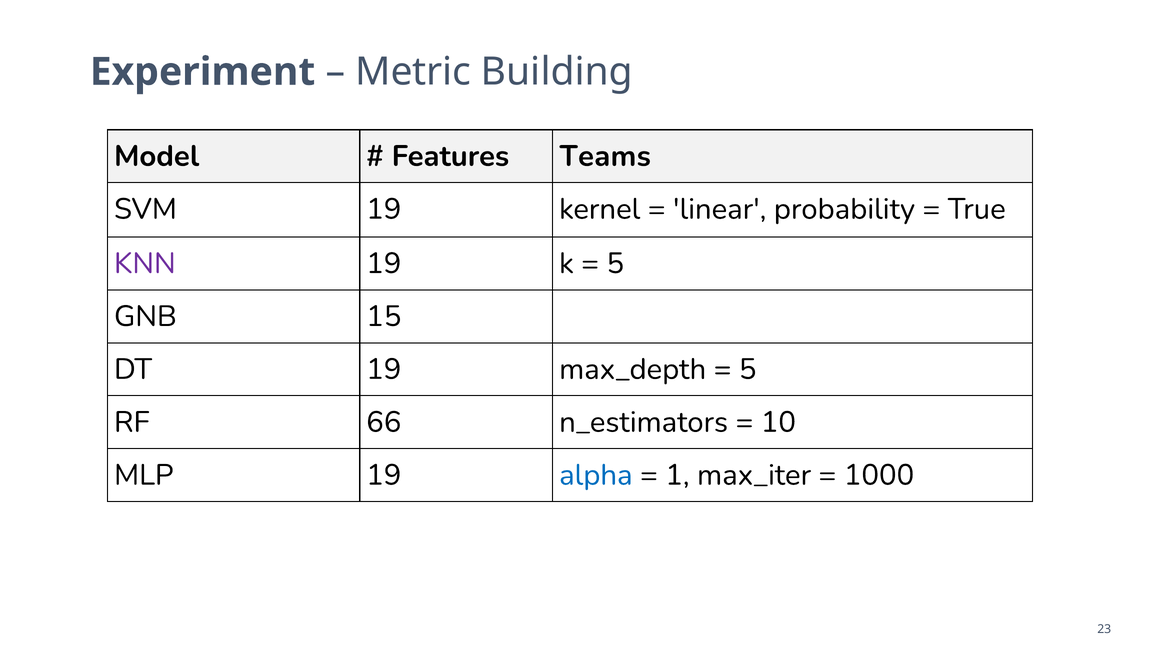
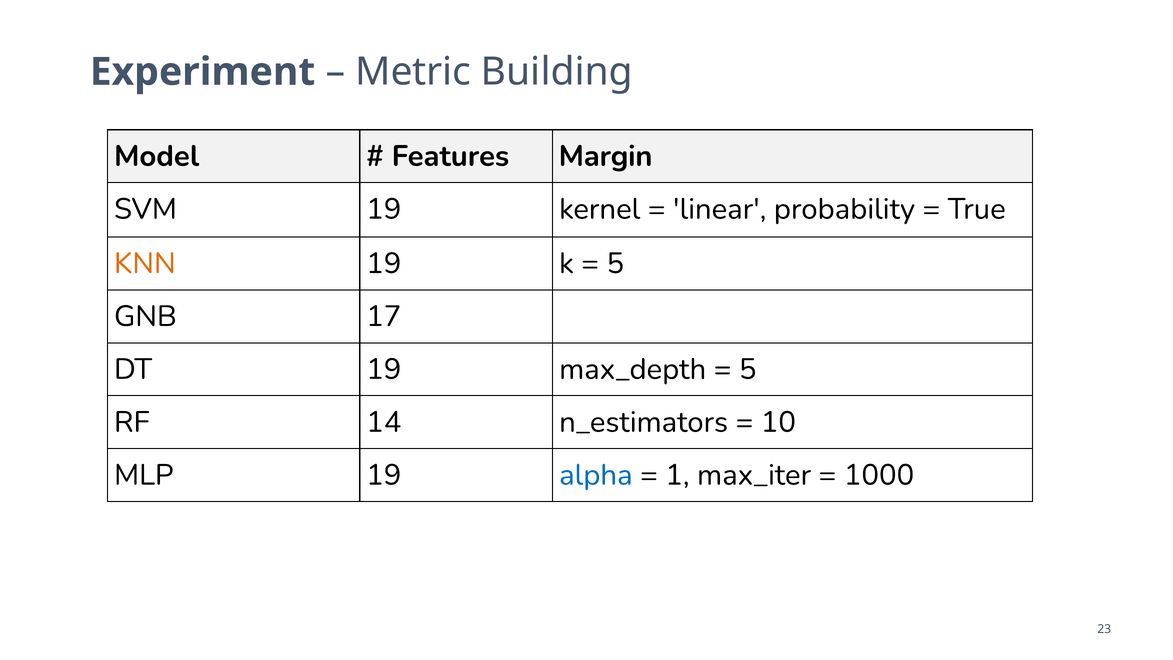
Teams: Teams -> Margin
KNN colour: purple -> orange
15: 15 -> 17
66: 66 -> 14
